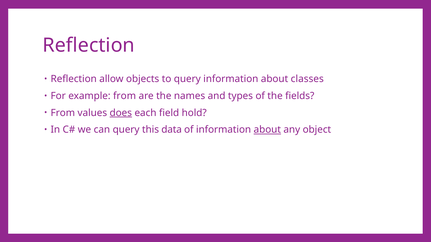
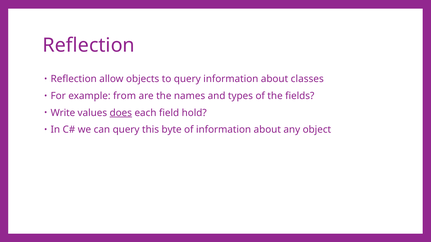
From at (63, 113): From -> Write
data: data -> byte
about at (267, 130) underline: present -> none
